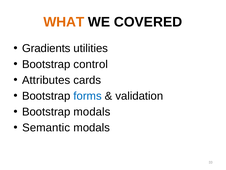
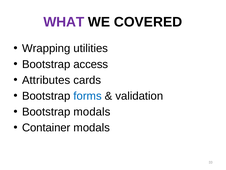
WHAT colour: orange -> purple
Gradients: Gradients -> Wrapping
control: control -> access
Semantic: Semantic -> Container
